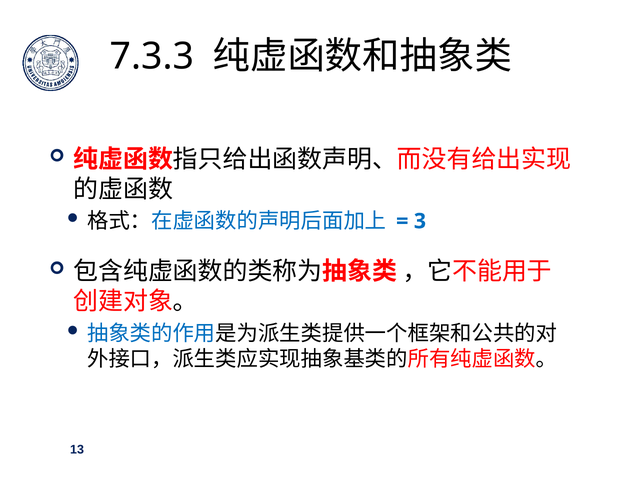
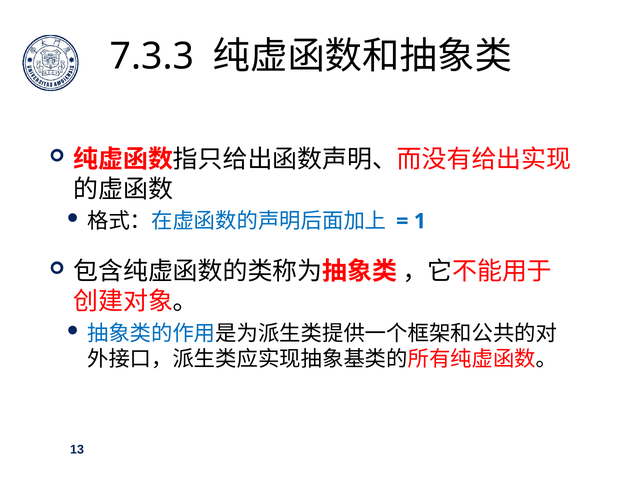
3: 3 -> 1
